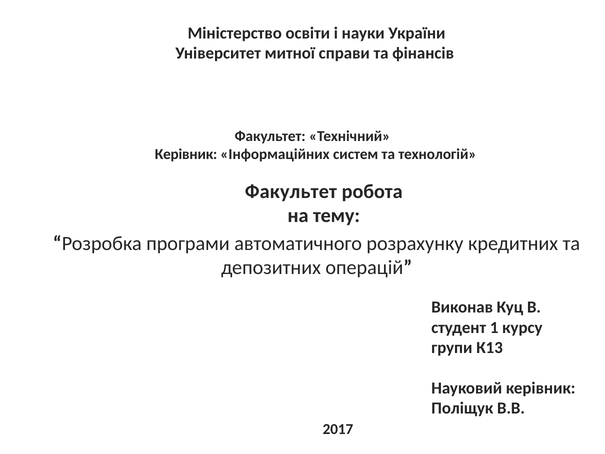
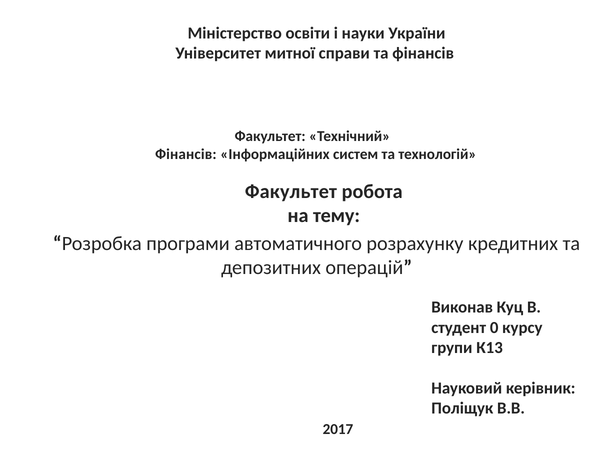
Керівник at (186, 154): Керівник -> Фінансів
1: 1 -> 0
